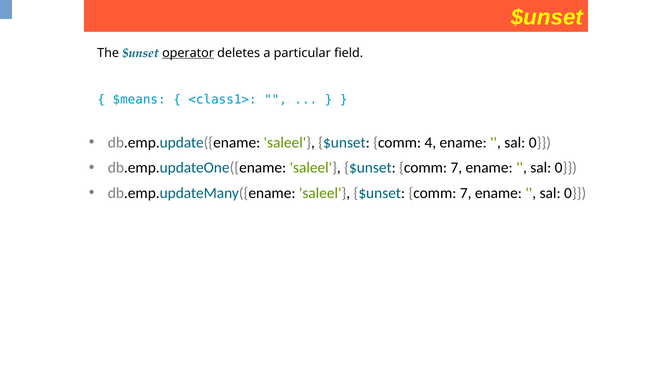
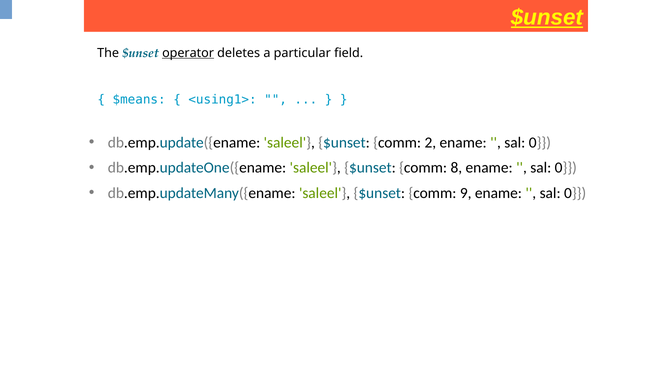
$unset at (547, 17) underline: none -> present
<class1>: <class1> -> <using1>
4: 4 -> 2
7 at (456, 168): 7 -> 8
7 at (466, 193): 7 -> 9
